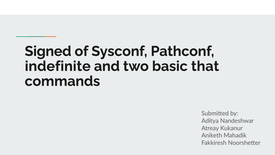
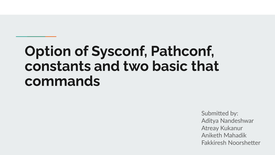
Signed: Signed -> Option
indefinite: indefinite -> constants
